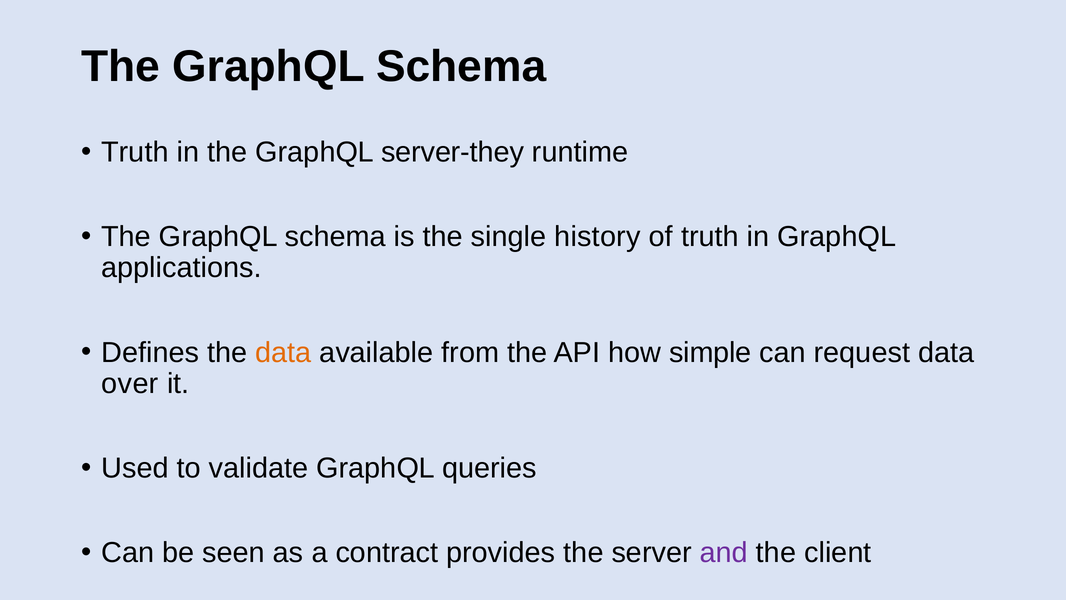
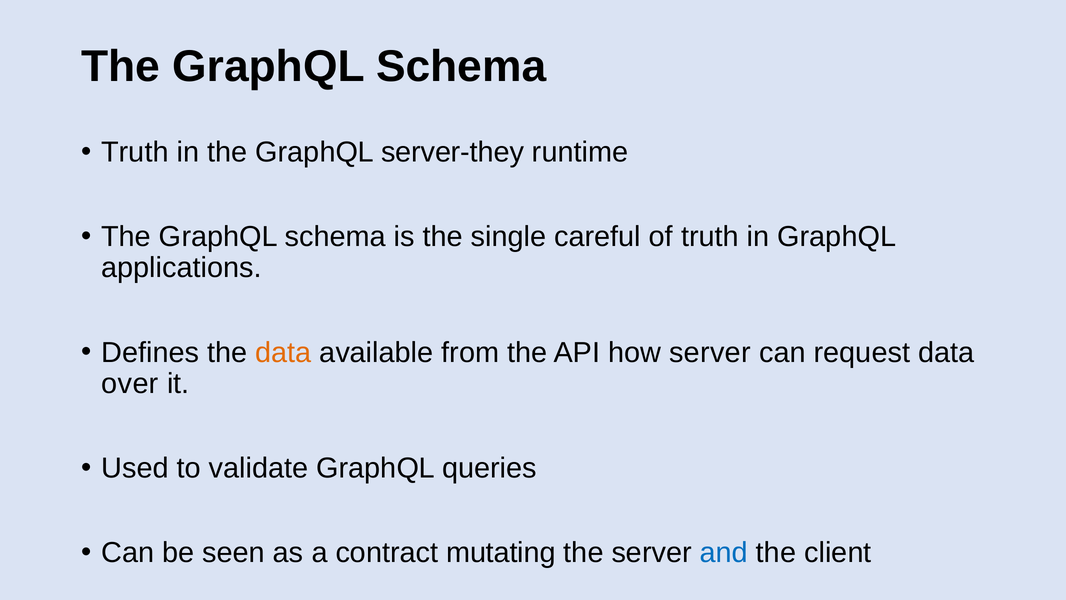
history: history -> careful
how simple: simple -> server
provides: provides -> mutating
and colour: purple -> blue
